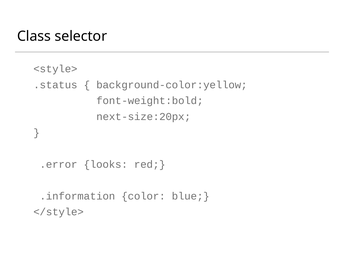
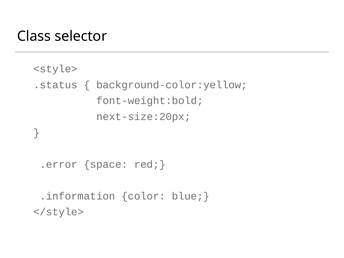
looks: looks -> space
